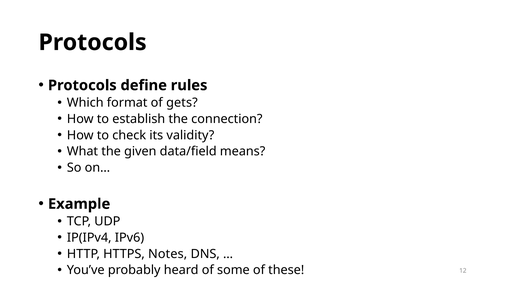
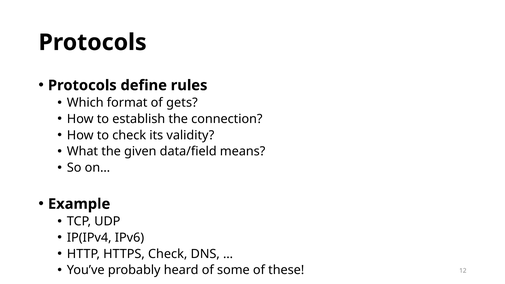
HTTPS Notes: Notes -> Check
